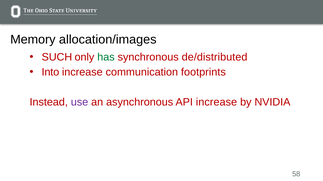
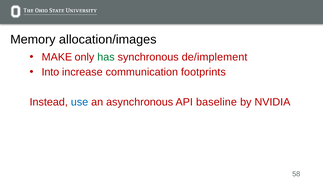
SUCH: SUCH -> MAKE
de/distributed: de/distributed -> de/implement
use colour: purple -> blue
API increase: increase -> baseline
